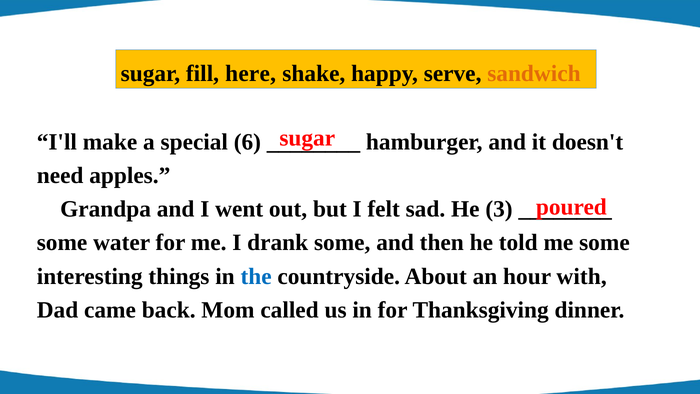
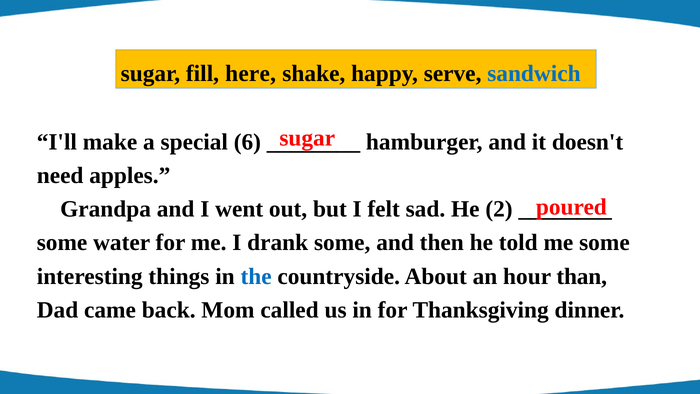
sandwich colour: orange -> blue
3: 3 -> 2
with: with -> than
